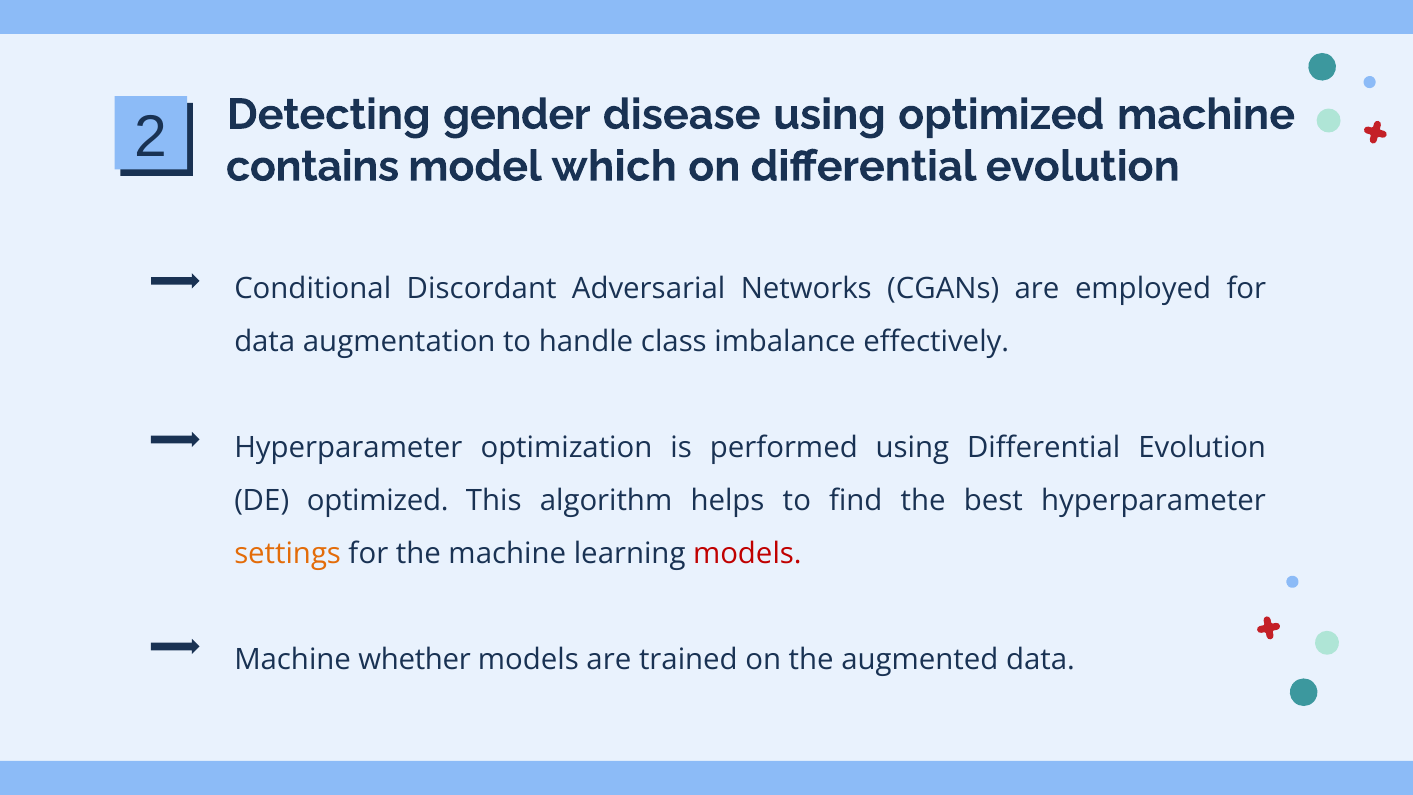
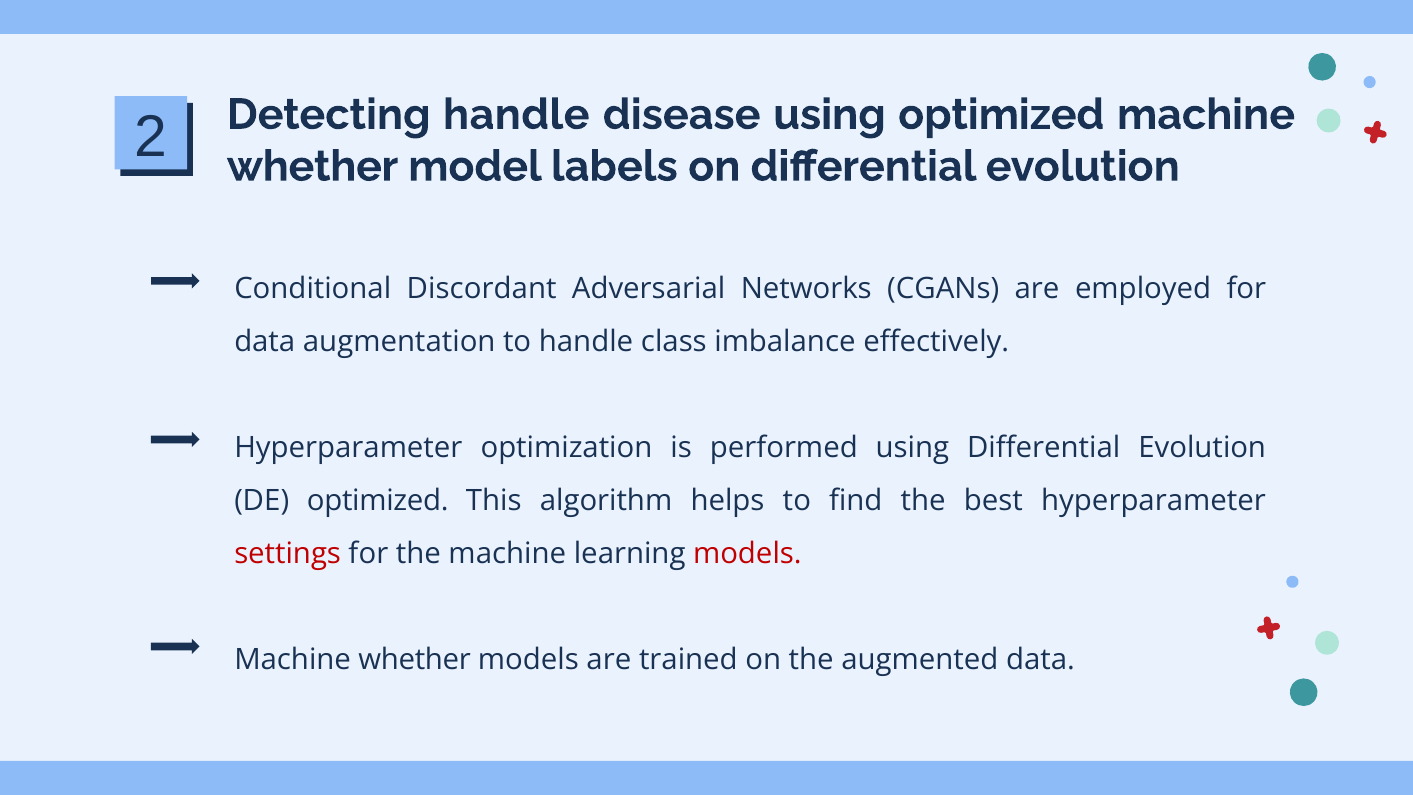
Detecting gender: gender -> handle
contains at (313, 166): contains -> whether
which: which -> labels
settings colour: orange -> red
